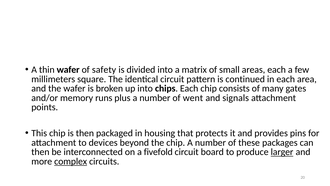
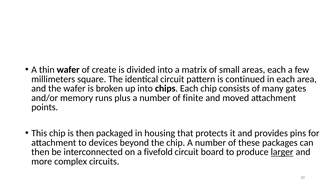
safety: safety -> create
went: went -> finite
signals: signals -> moved
complex underline: present -> none
